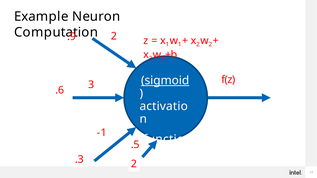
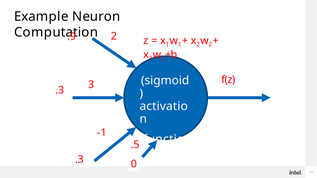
sigmoid underline: present -> none
.6 at (60, 90): .6 -> .3
.3 2: 2 -> 0
